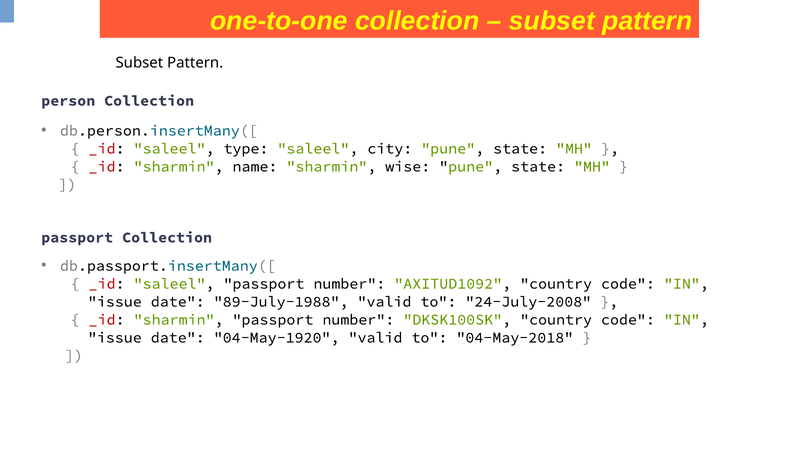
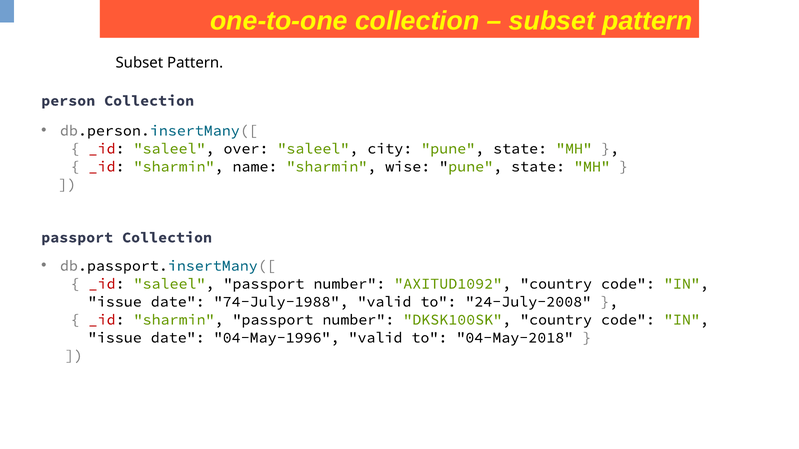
type: type -> over
89-July-1988: 89-July-1988 -> 74-July-1988
04-May-1920: 04-May-1920 -> 04-May-1996
